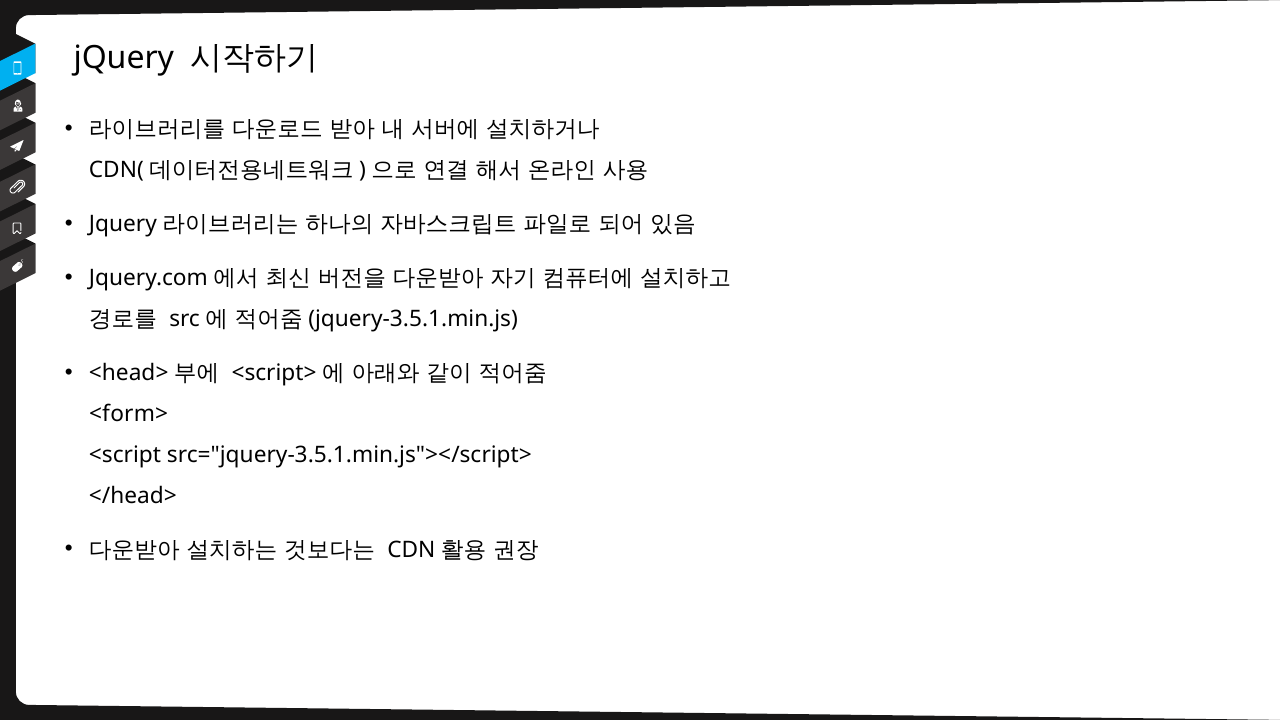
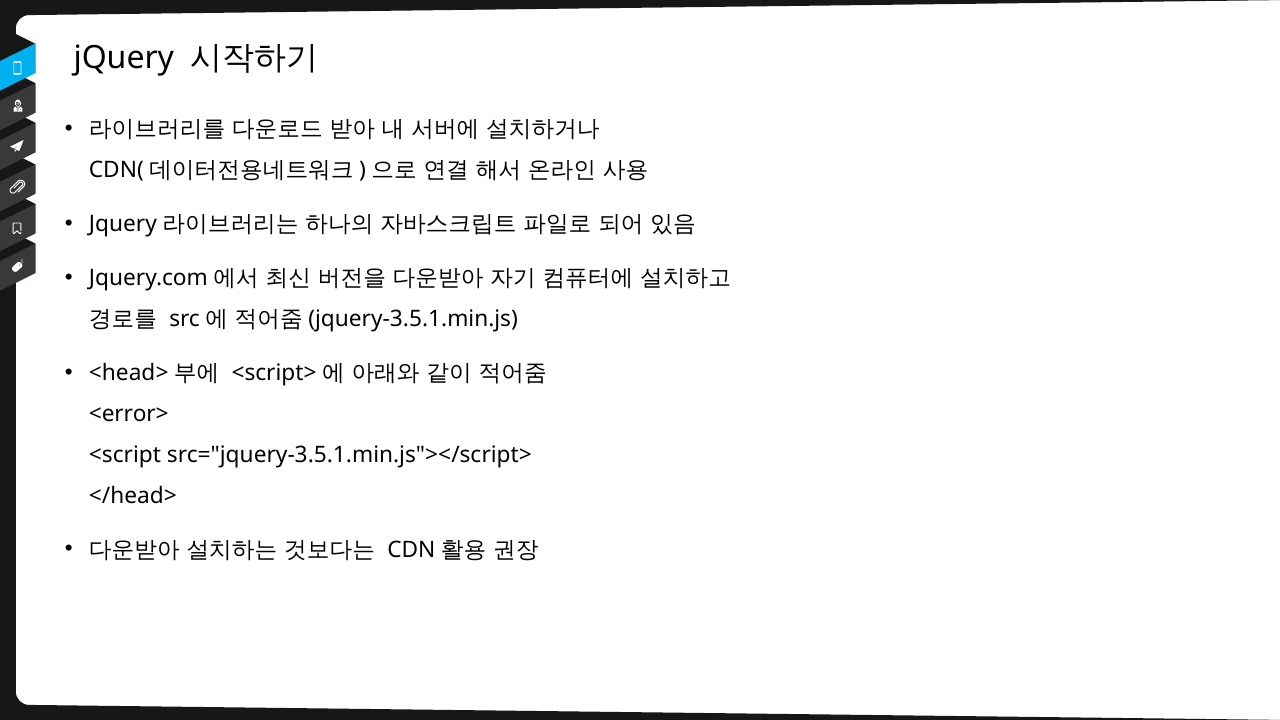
<form>: <form> -> <error>
